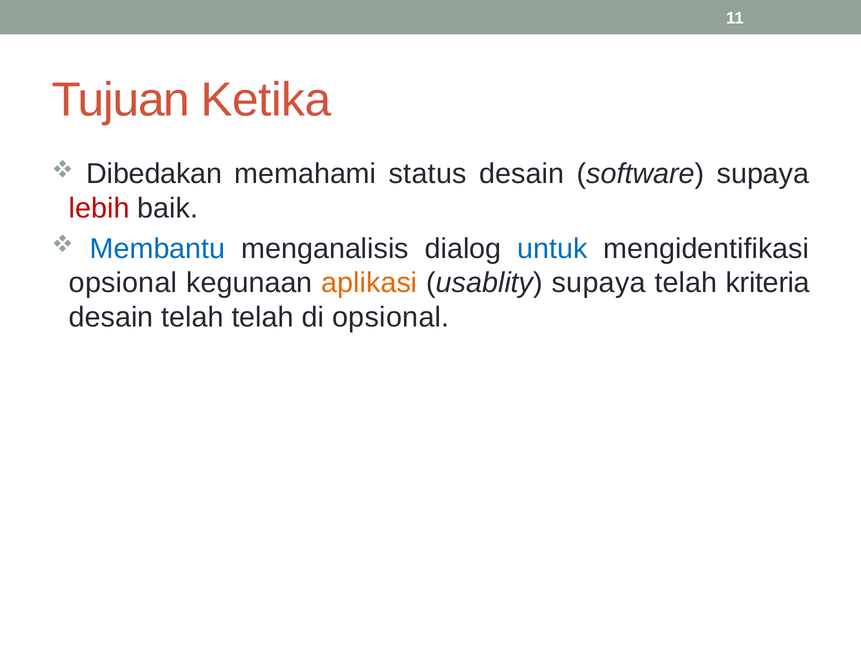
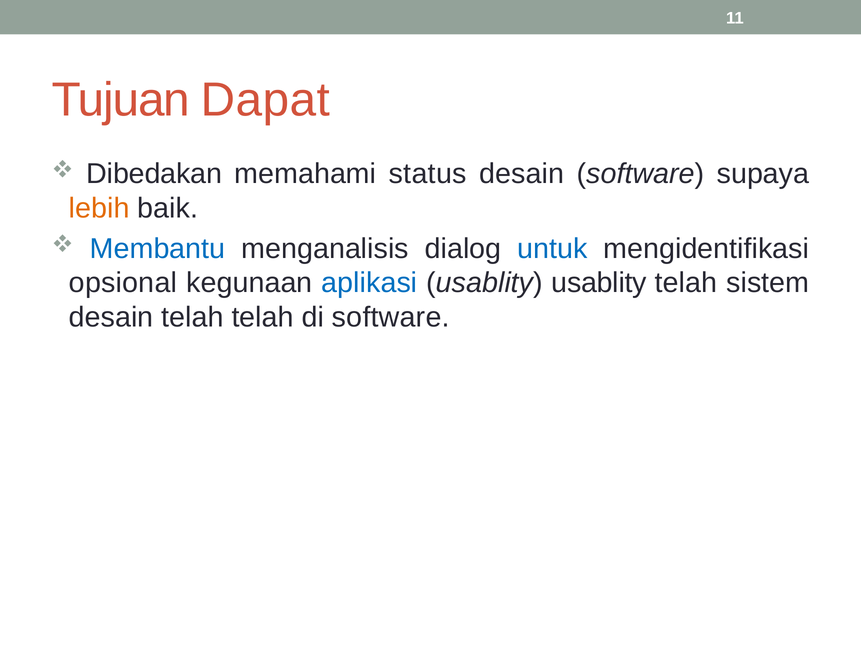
Ketika: Ketika -> Dapat
lebih colour: red -> orange
aplikasi colour: orange -> blue
usablity supaya: supaya -> usablity
kriteria: kriteria -> sistem
di opsional: opsional -> software
